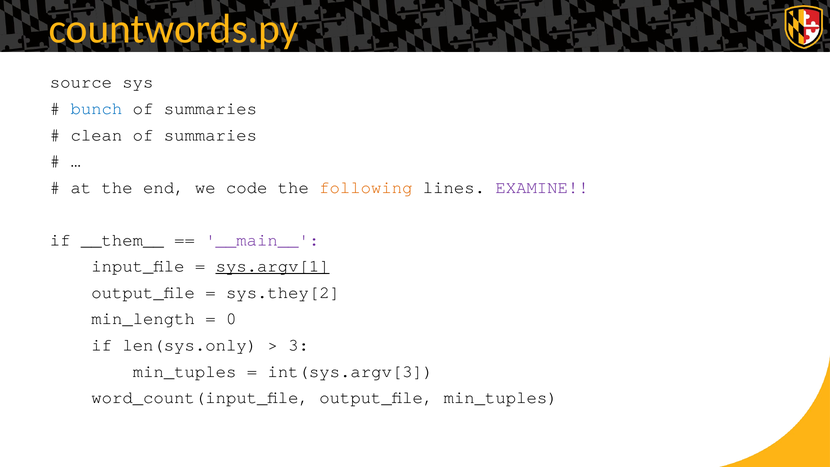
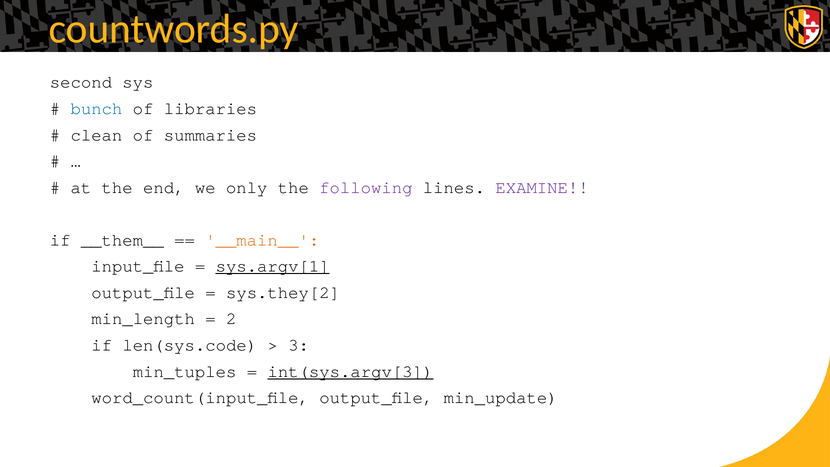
source: source -> second
summaries at (210, 109): summaries -> libraries
code: code -> only
following colour: orange -> purple
__main__ colour: purple -> orange
0: 0 -> 2
len(sys.only: len(sys.only -> len(sys.code
int(sys.argv[3 underline: none -> present
output_file min_tuples: min_tuples -> min_update
